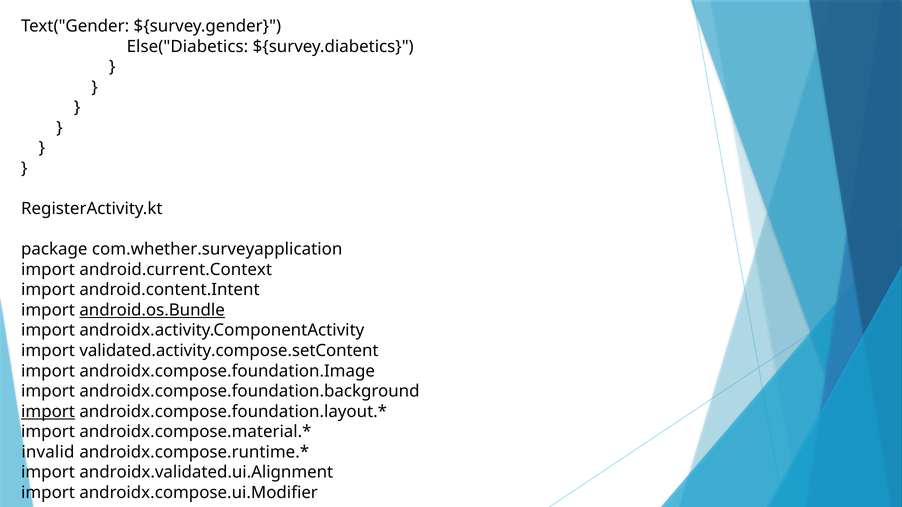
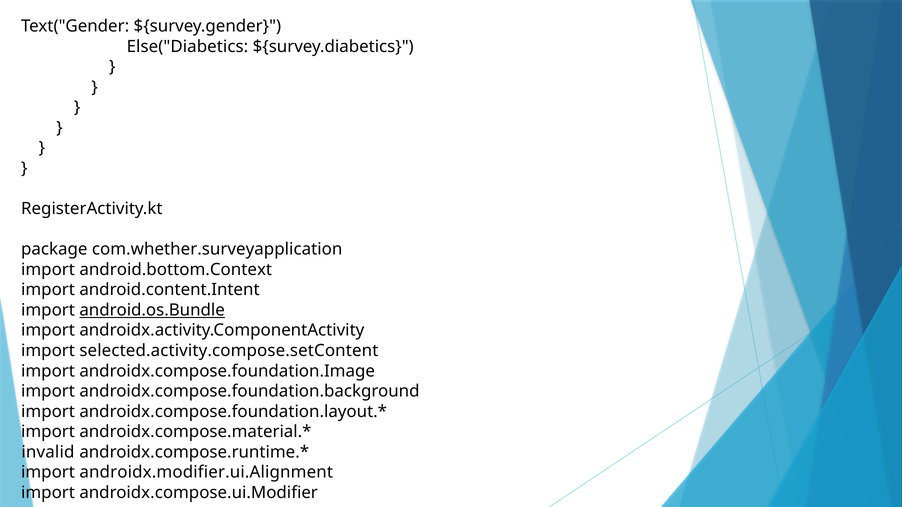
android.current.Context: android.current.Context -> android.bottom.Context
validated.activity.compose.setContent: validated.activity.compose.setContent -> selected.activity.compose.setContent
import at (48, 412) underline: present -> none
androidx.validated.ui.Alignment: androidx.validated.ui.Alignment -> androidx.modifier.ui.Alignment
